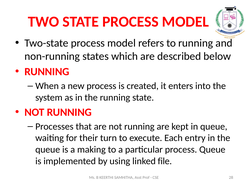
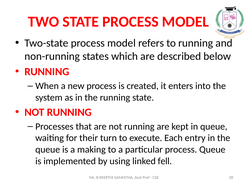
file: file -> fell
